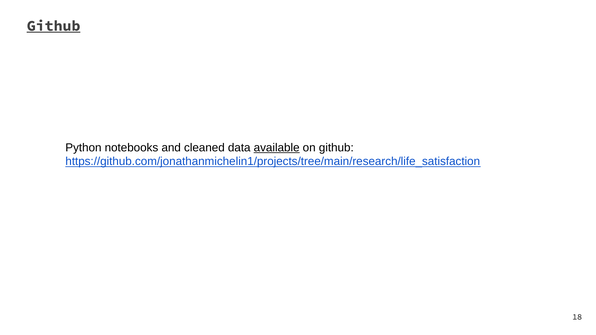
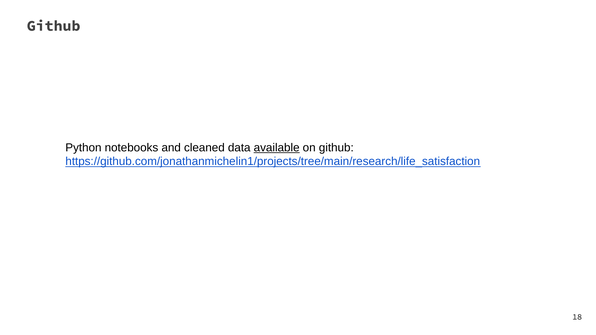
Github at (54, 26) underline: present -> none
